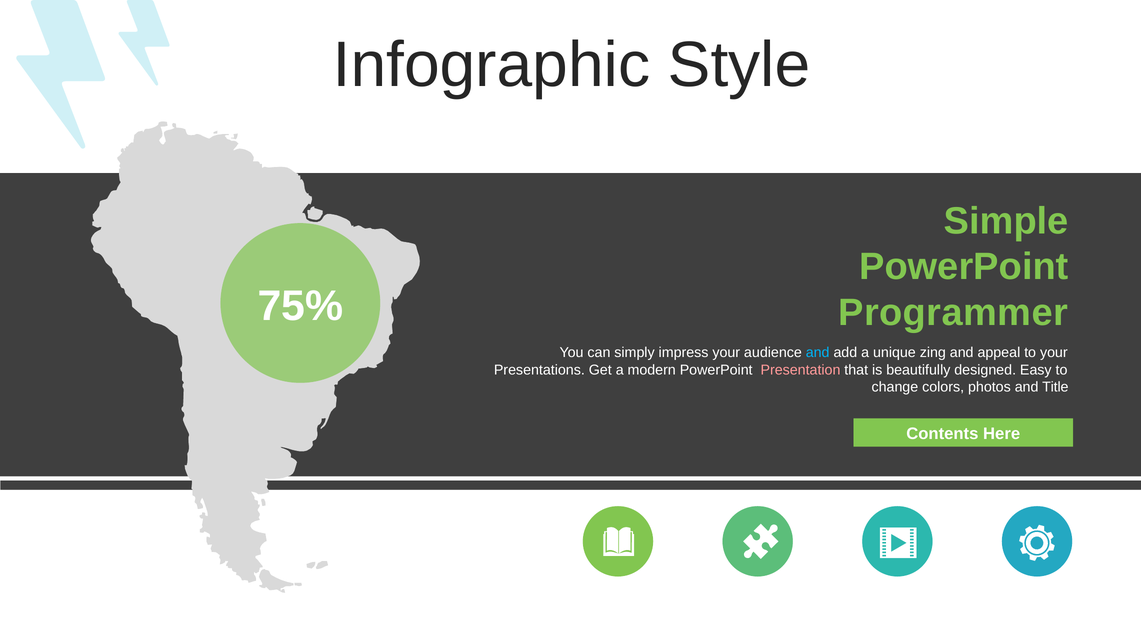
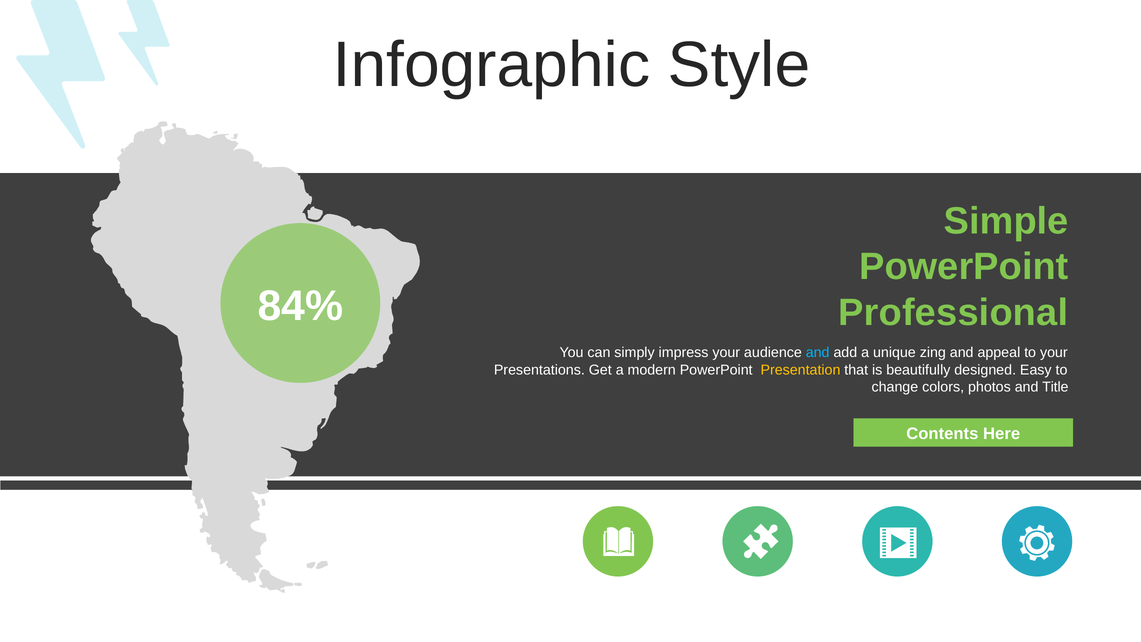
75%: 75% -> 84%
Programmer: Programmer -> Professional
Presentation colour: pink -> yellow
